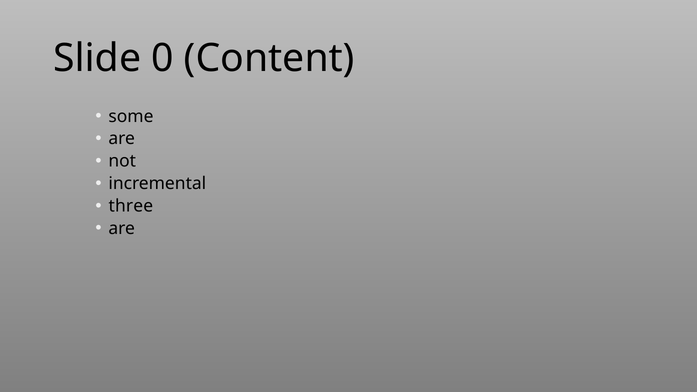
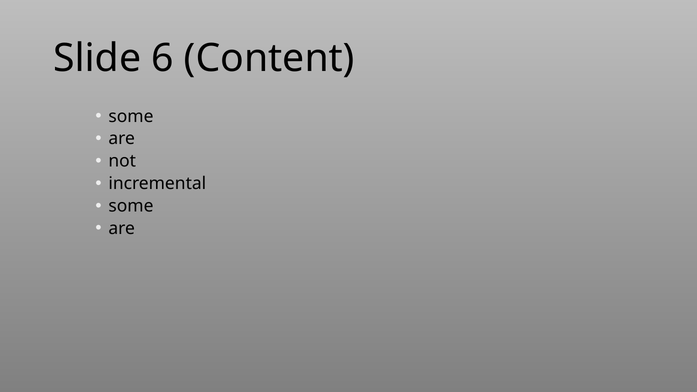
0: 0 -> 6
three at (131, 206): three -> some
